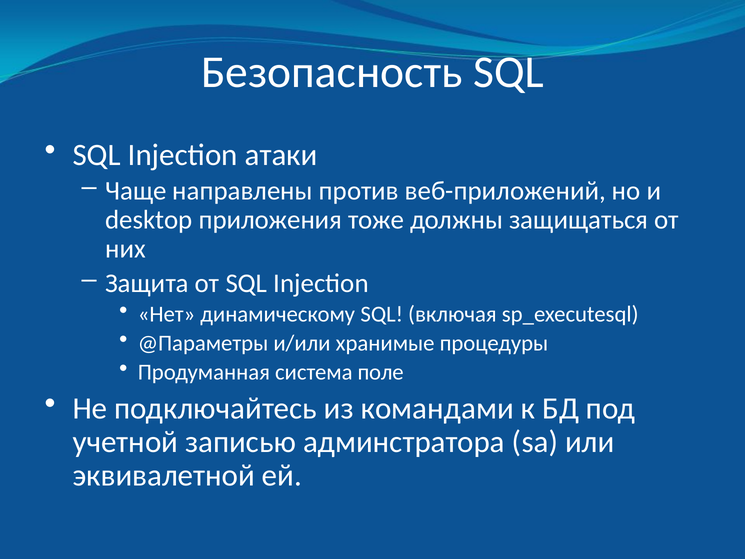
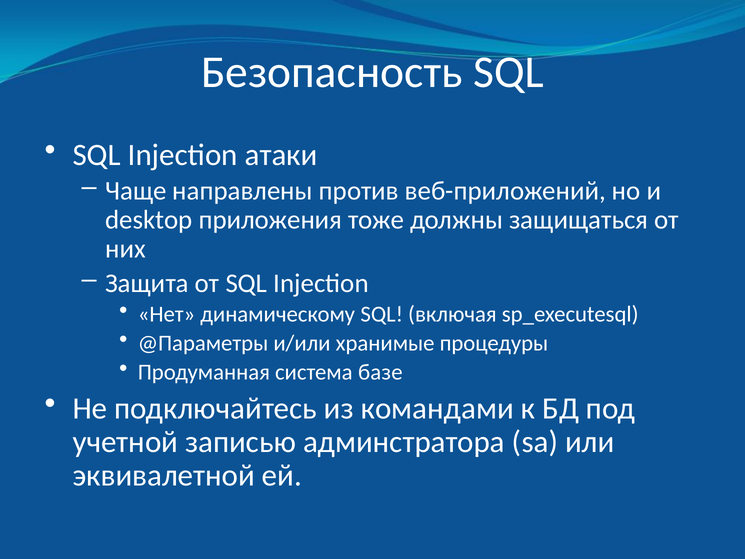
поле: поле -> базе
